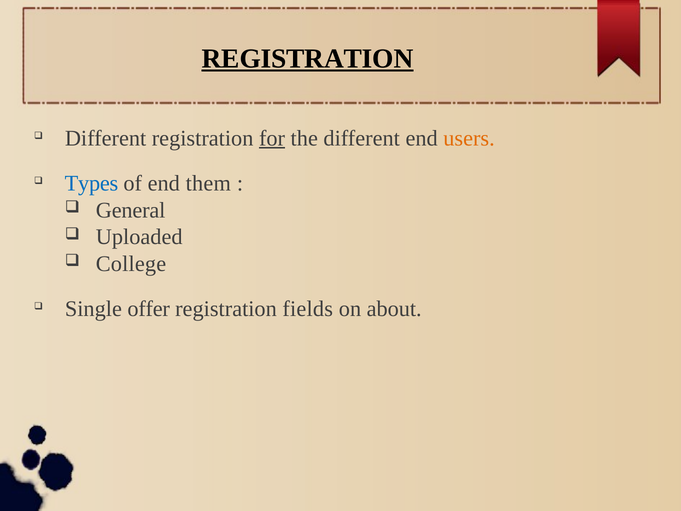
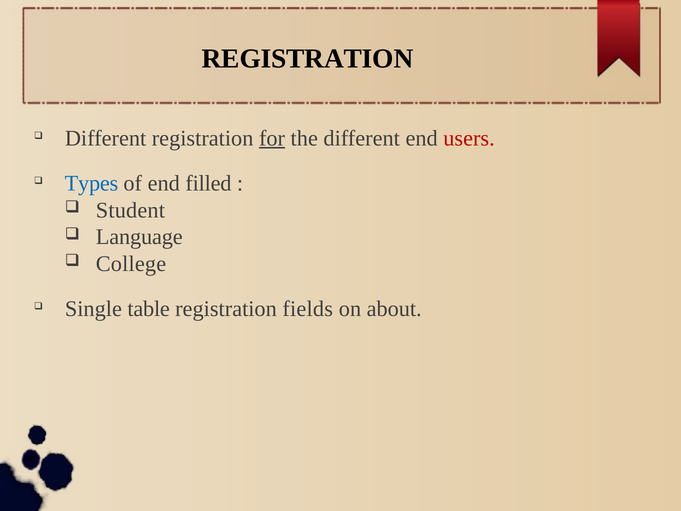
REGISTRATION at (308, 59) underline: present -> none
users colour: orange -> red
them: them -> filled
General: General -> Student
Uploaded: Uploaded -> Language
offer: offer -> table
